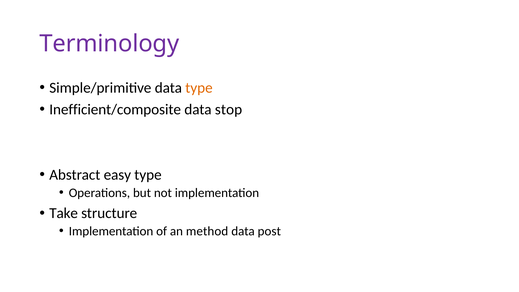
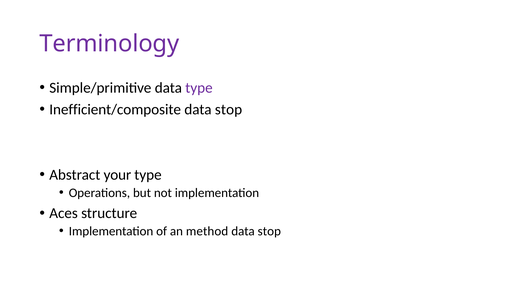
type at (199, 88) colour: orange -> purple
easy: easy -> your
Take: Take -> Aces
post at (269, 231): post -> stop
